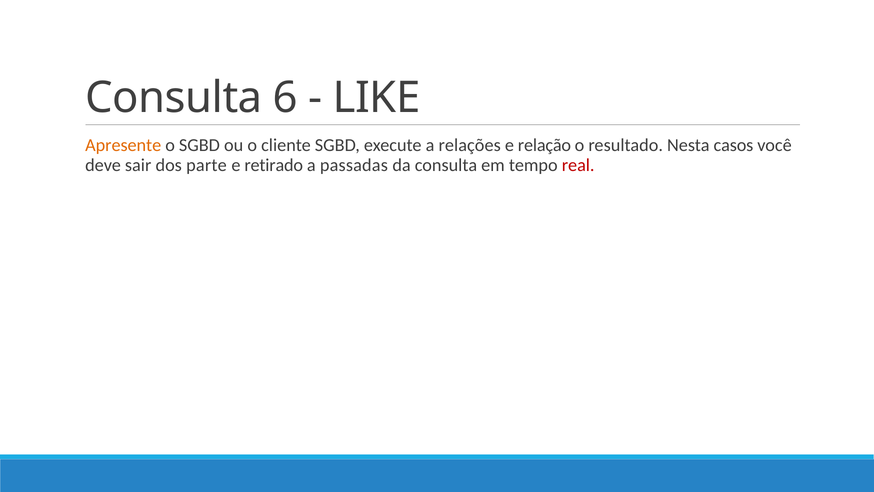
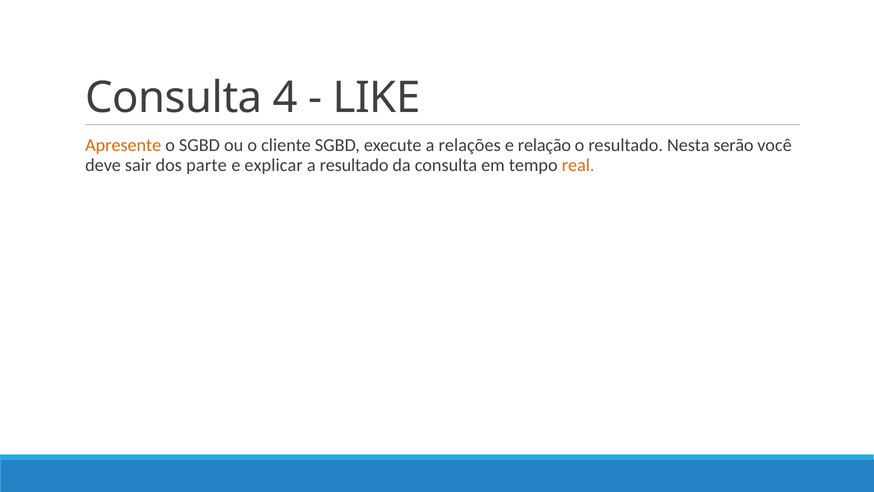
6: 6 -> 4
casos: casos -> serão
retirado: retirado -> explicar
a passadas: passadas -> resultado
real colour: red -> orange
